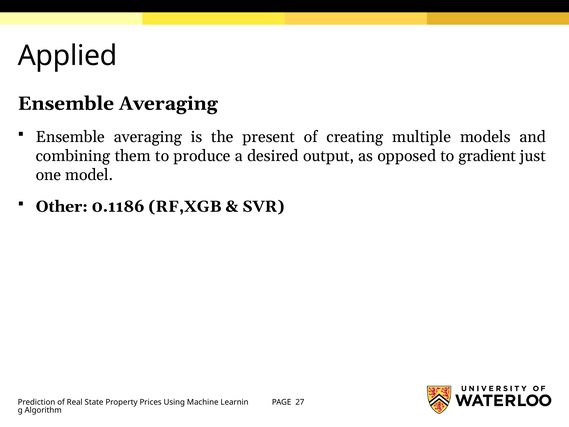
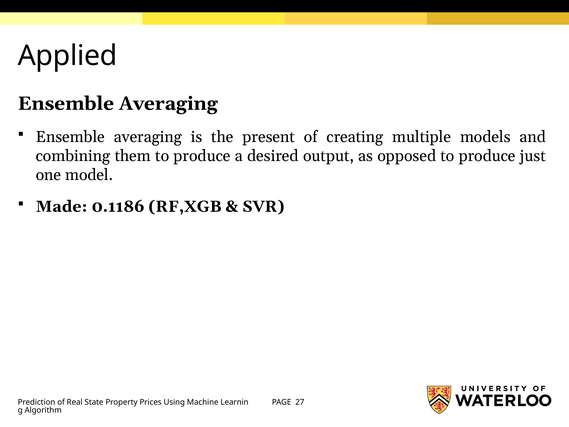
opposed to gradient: gradient -> produce
Other: Other -> Made
